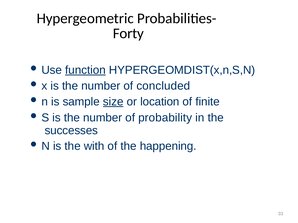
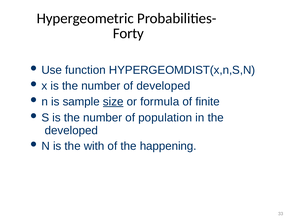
function underline: present -> none
of concluded: concluded -> developed
location: location -> formula
probability: probability -> population
successes at (71, 131): successes -> developed
